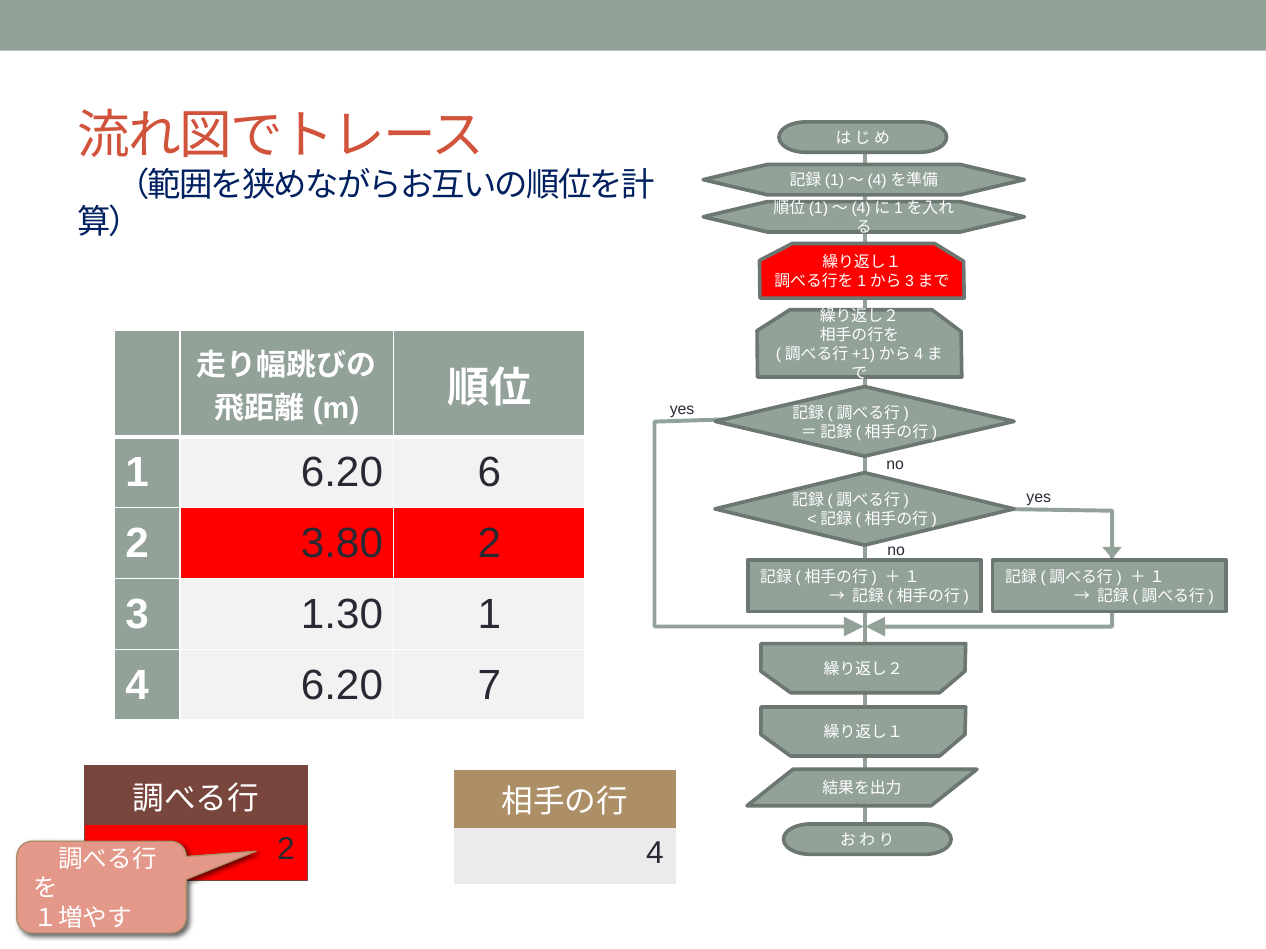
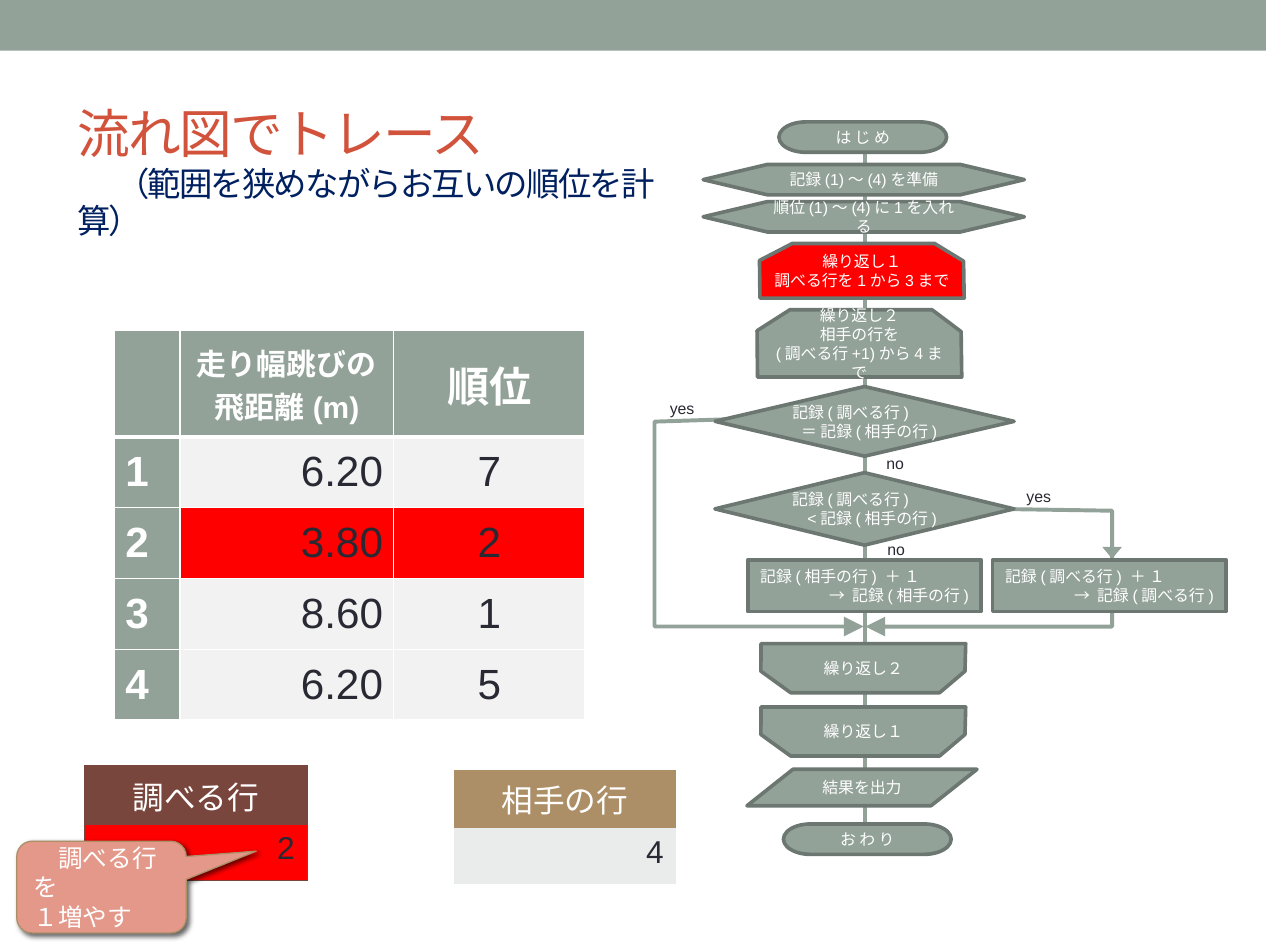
6: 6 -> 7
1.30: 1.30 -> 8.60
7: 7 -> 5
